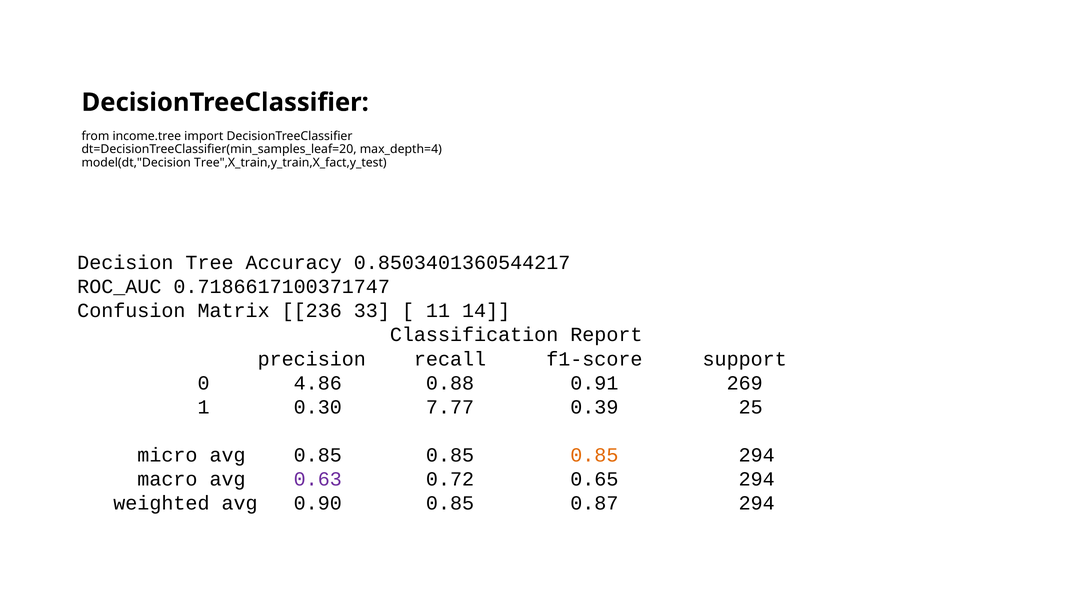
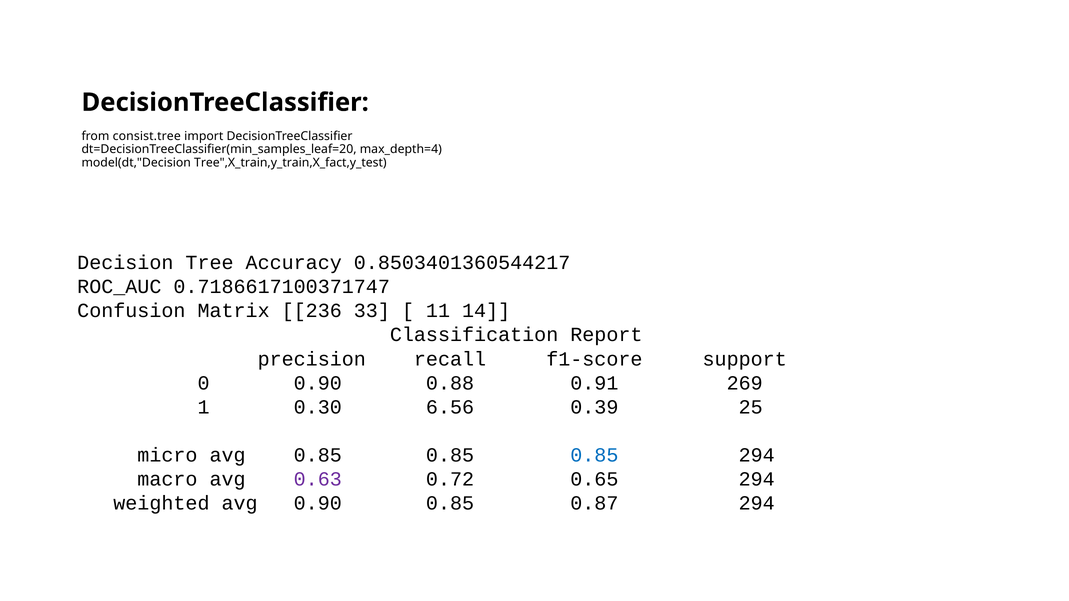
income.tree: income.tree -> consist.tree
0 4.86: 4.86 -> 0.90
7.77: 7.77 -> 6.56
0.85 at (594, 455) colour: orange -> blue
